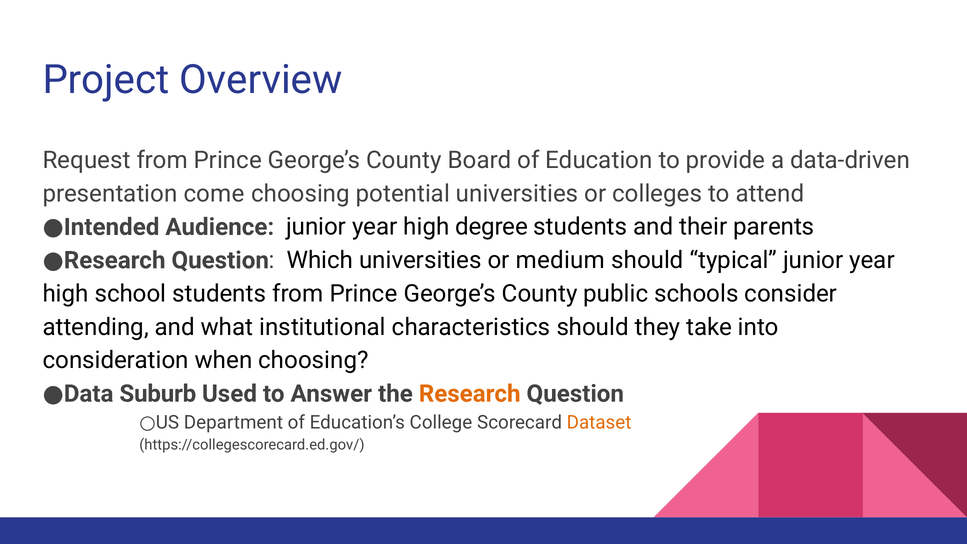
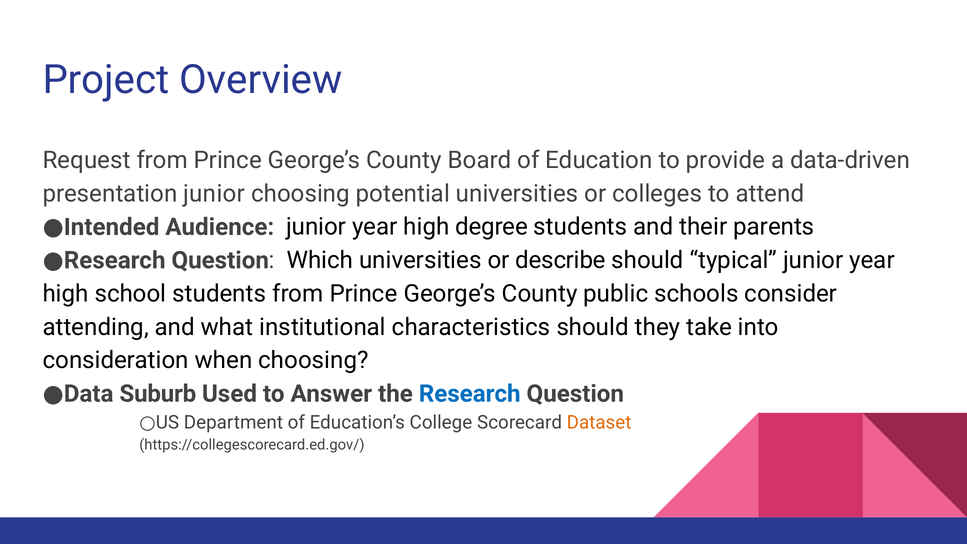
presentation come: come -> junior
medium: medium -> describe
Research colour: orange -> blue
